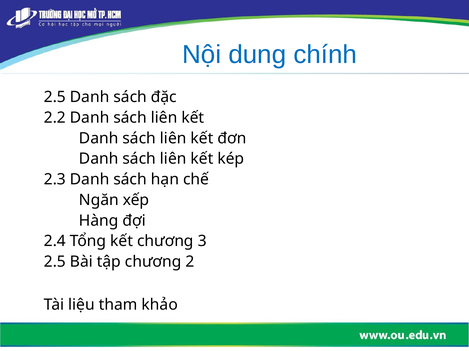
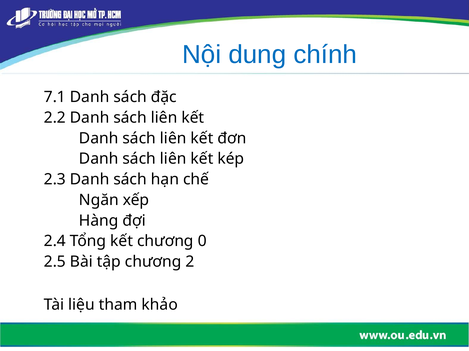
2.5 at (55, 97): 2.5 -> 7.1
3: 3 -> 0
